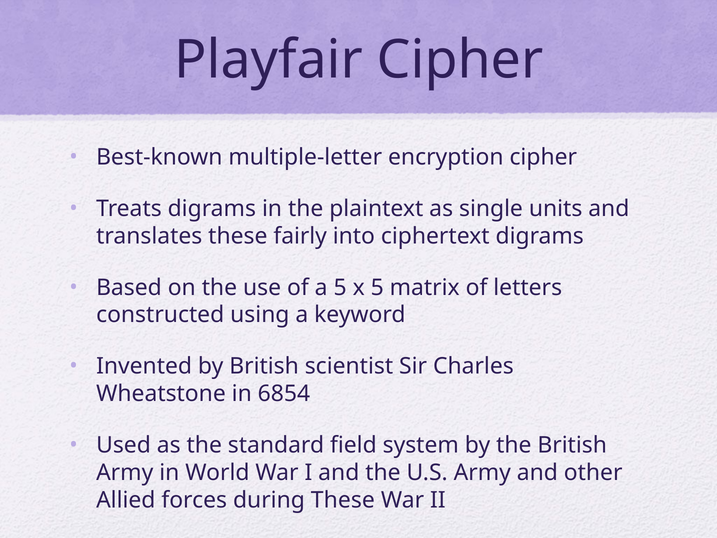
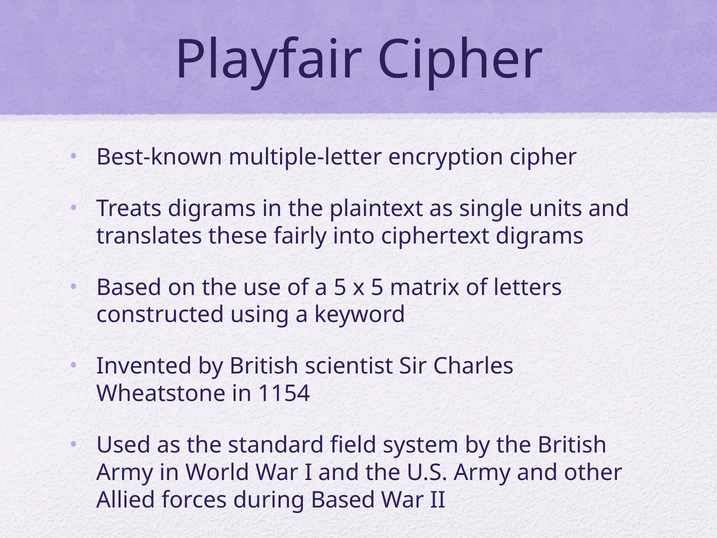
6854: 6854 -> 1154
during These: These -> Based
